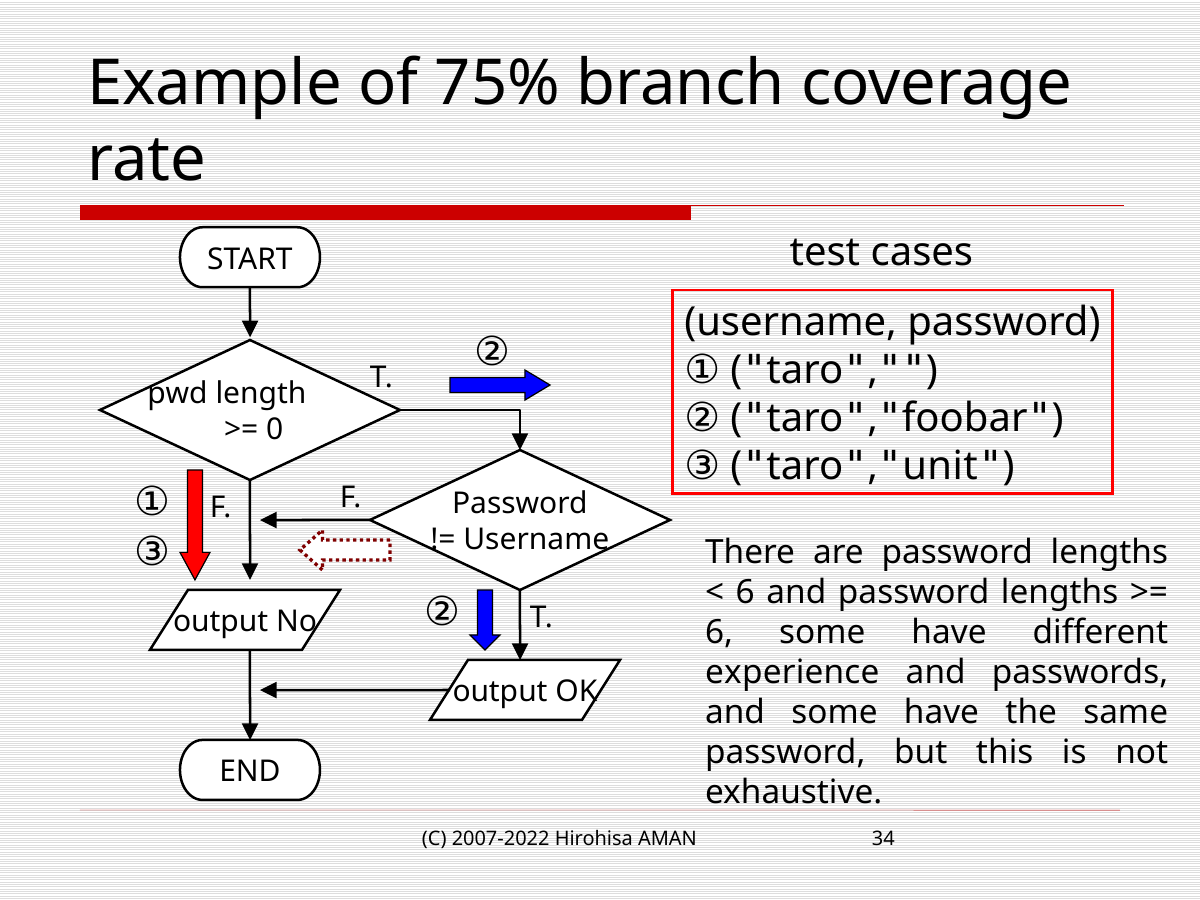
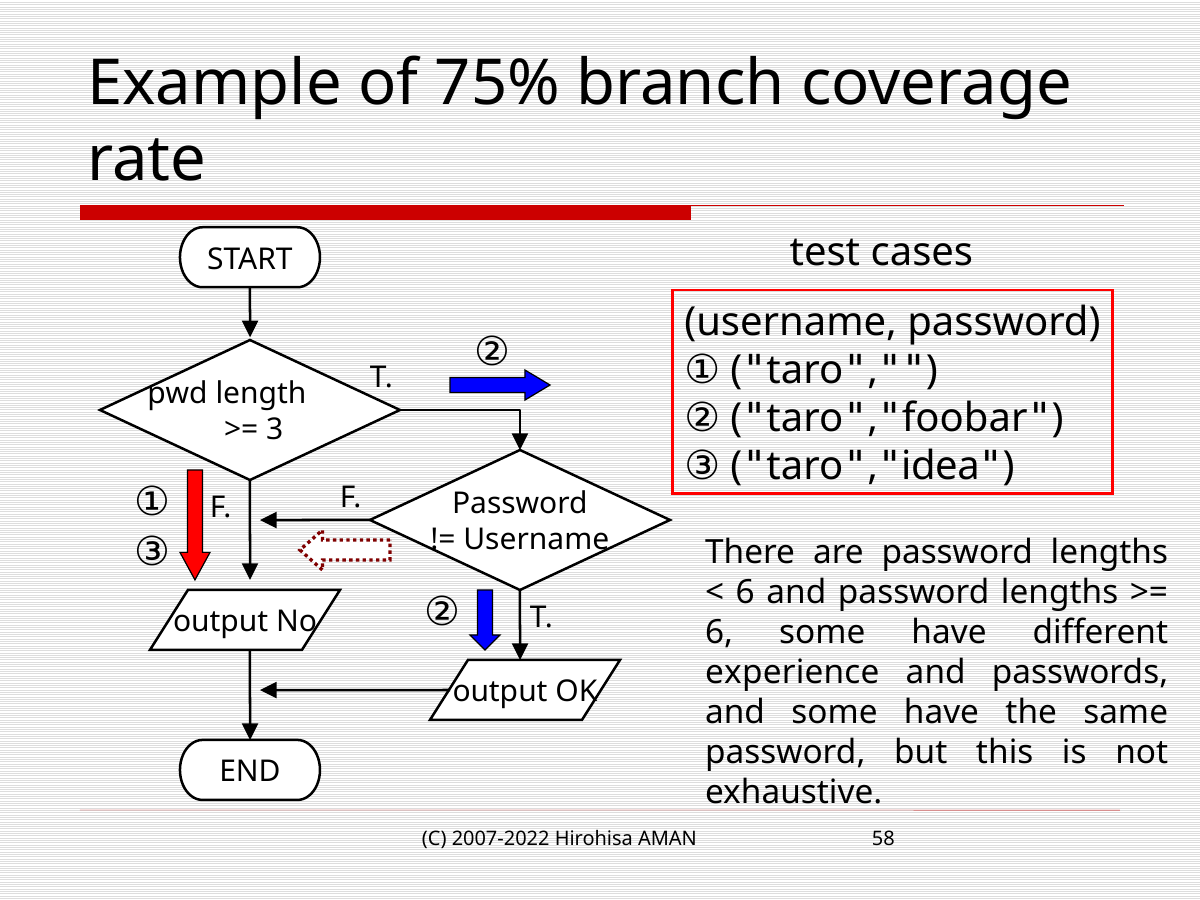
0: 0 -> 3
unit: unit -> idea
34: 34 -> 58
